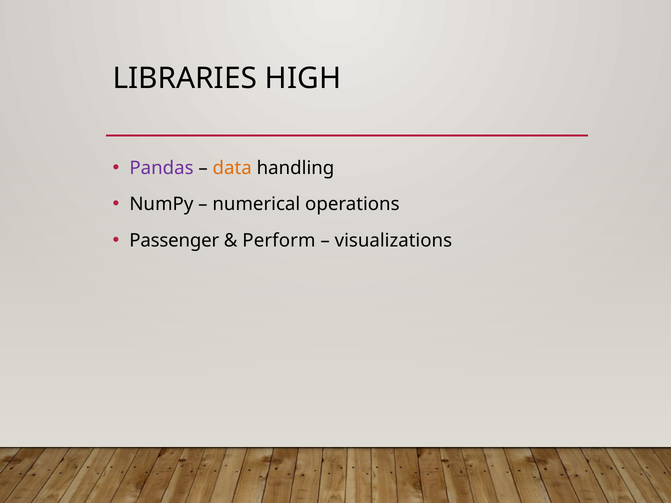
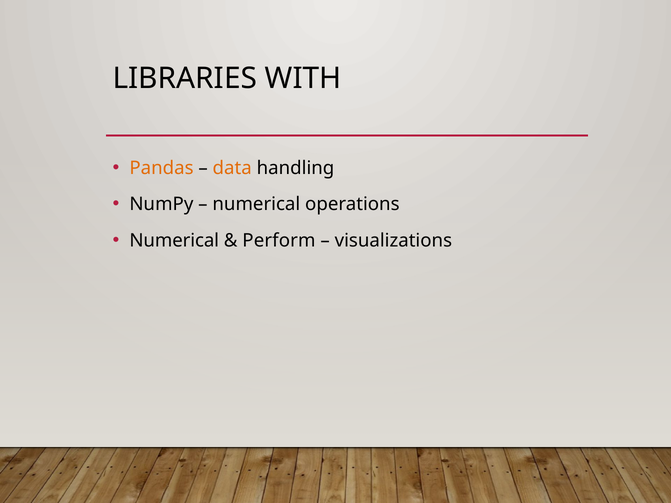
HIGH: HIGH -> WITH
Pandas colour: purple -> orange
Passenger at (174, 241): Passenger -> Numerical
